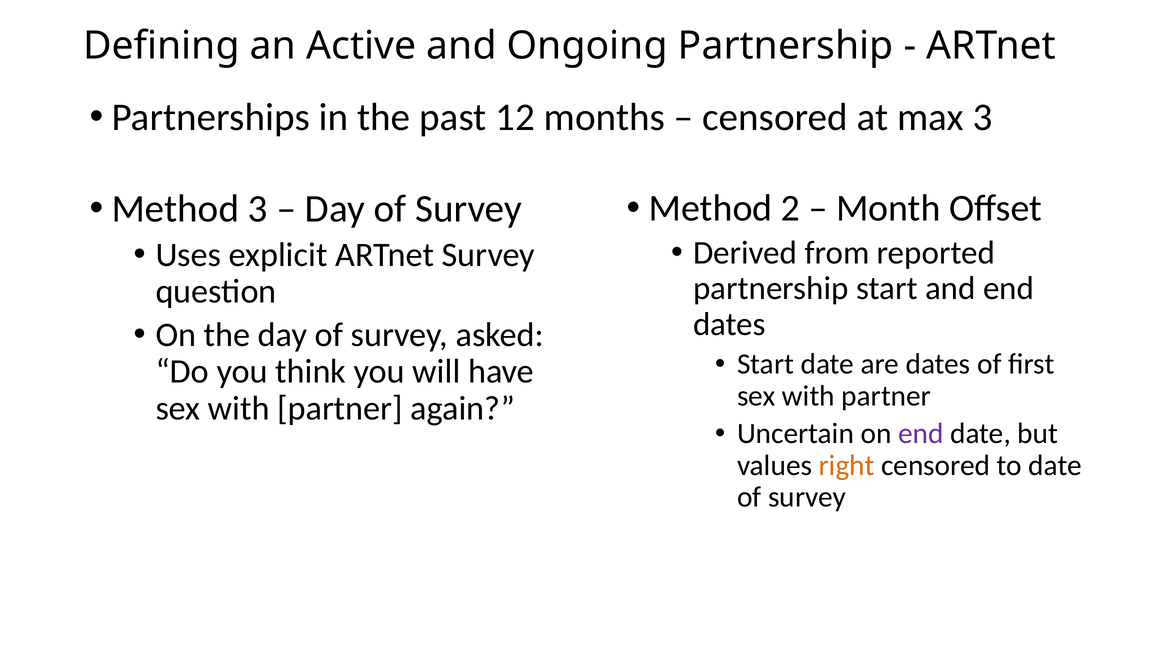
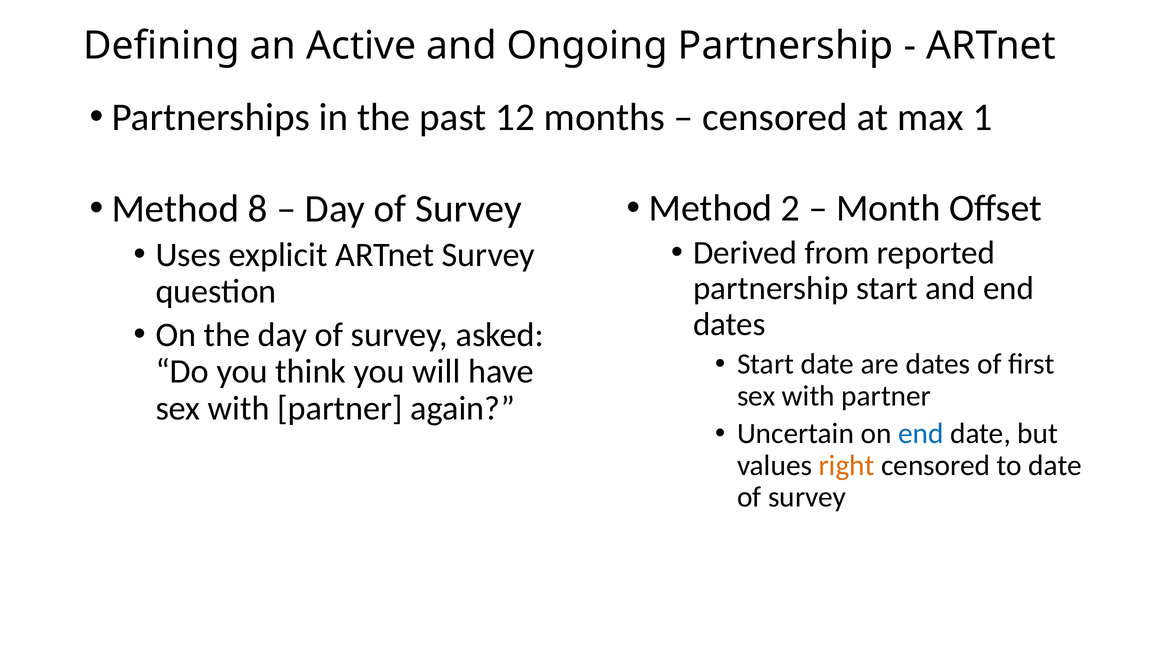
max 3: 3 -> 1
Method 3: 3 -> 8
end at (921, 433) colour: purple -> blue
